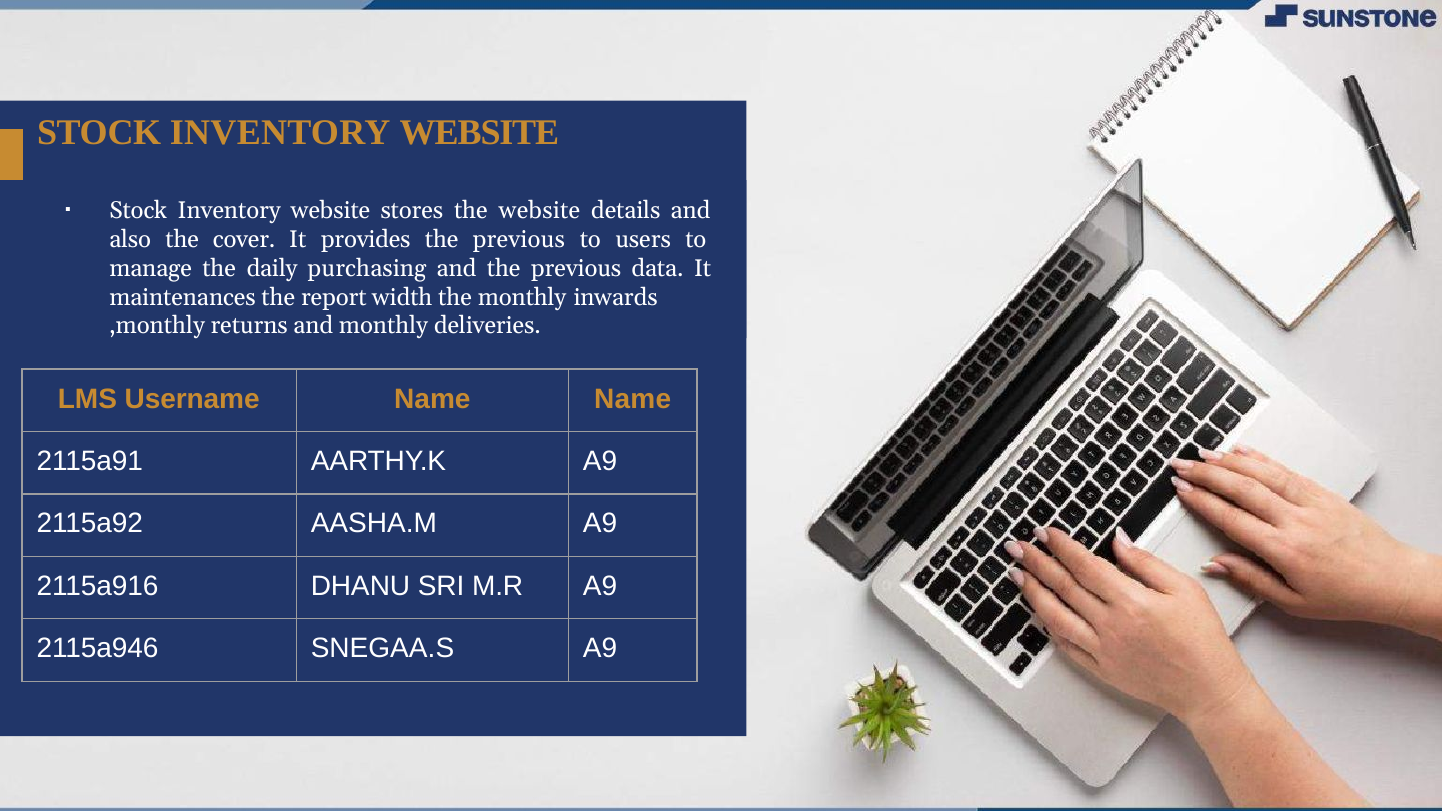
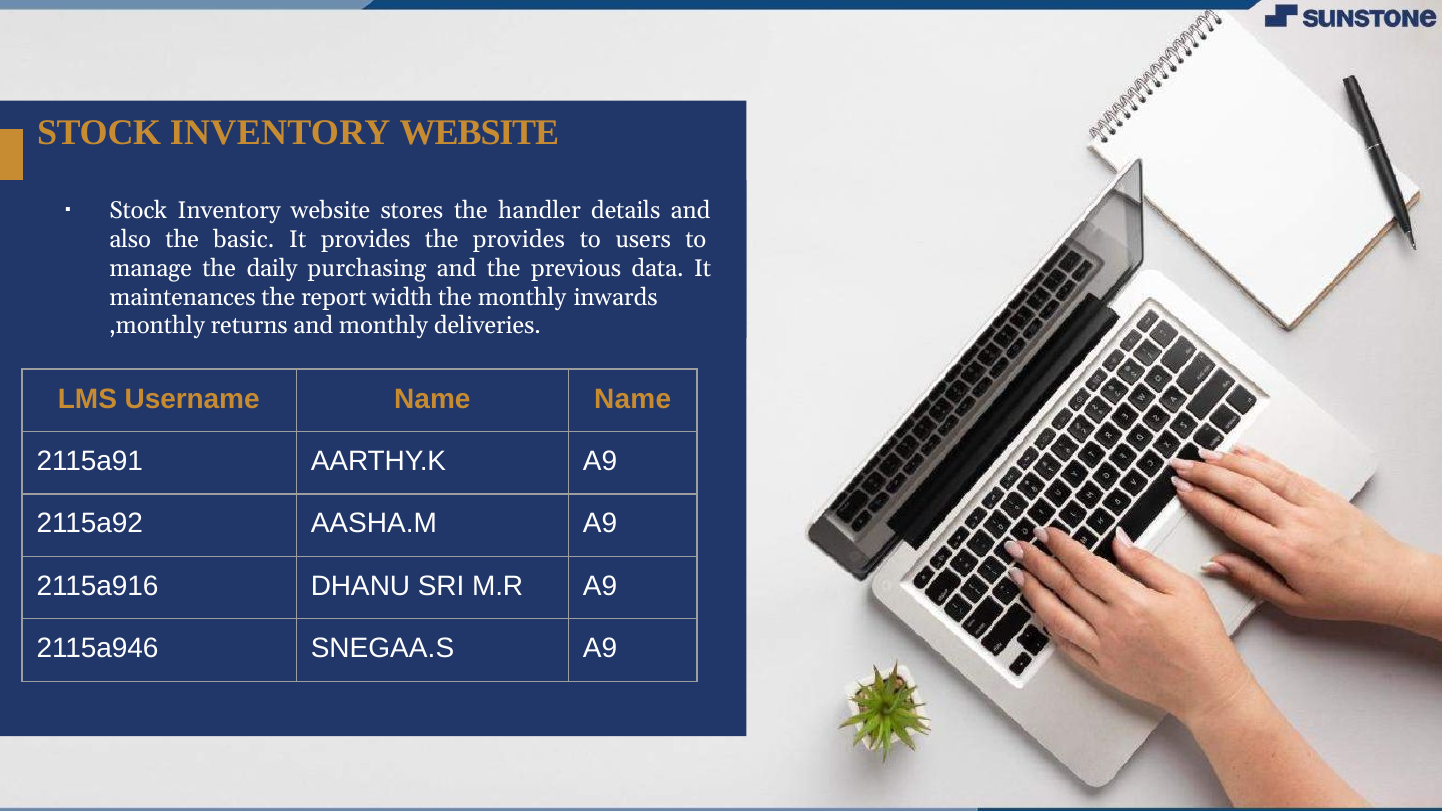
the website: website -> handler
cover: cover -> basic
provides the previous: previous -> provides
